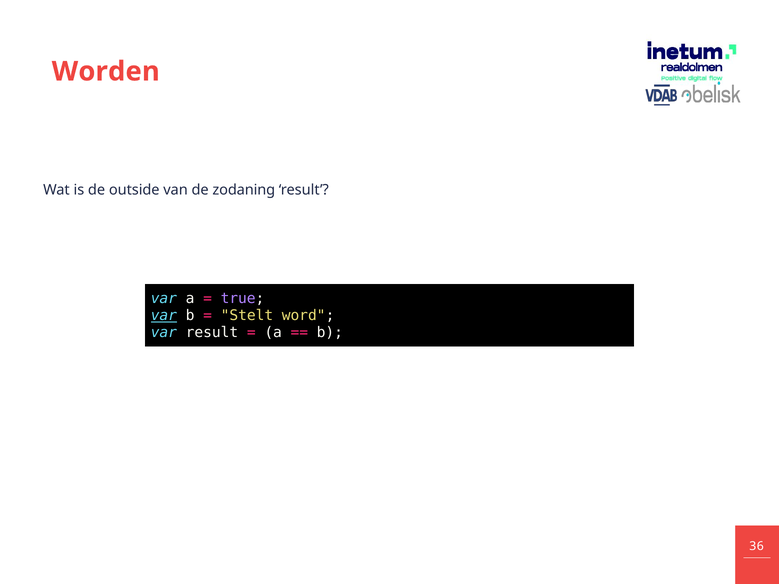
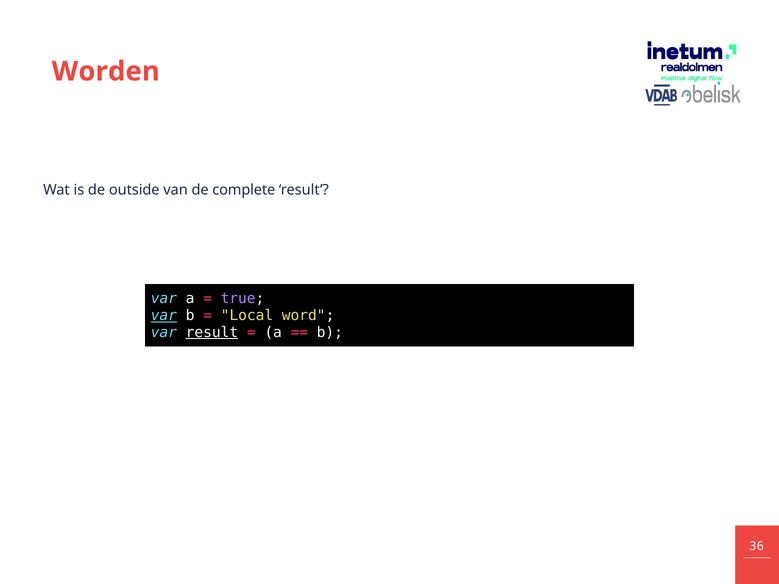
zodaning: zodaning -> complete
Stelt: Stelt -> Local
result at (212, 333) underline: none -> present
